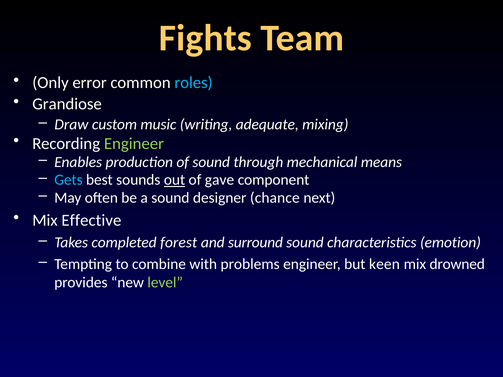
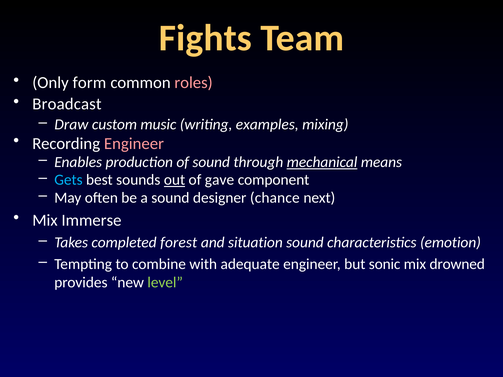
error: error -> form
roles colour: light blue -> pink
Grandiose: Grandiose -> Broadcast
adequate: adequate -> examples
Engineer at (134, 144) colour: light green -> pink
mechanical underline: none -> present
Effective: Effective -> Immerse
surround: surround -> situation
problems: problems -> adequate
keen: keen -> sonic
